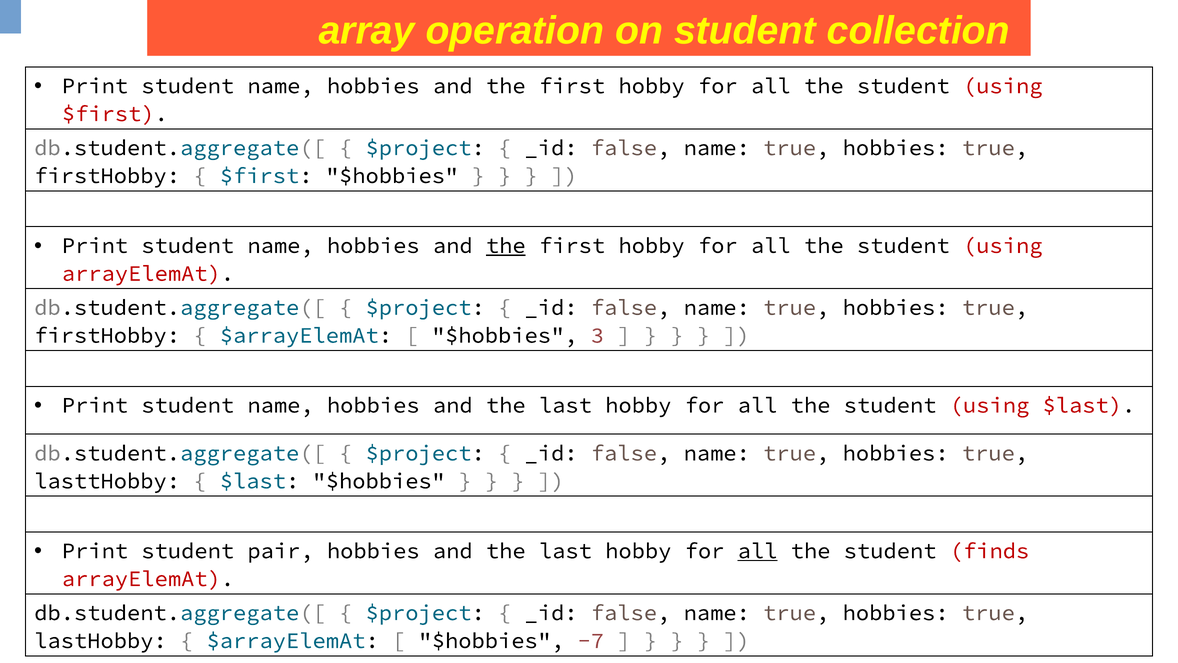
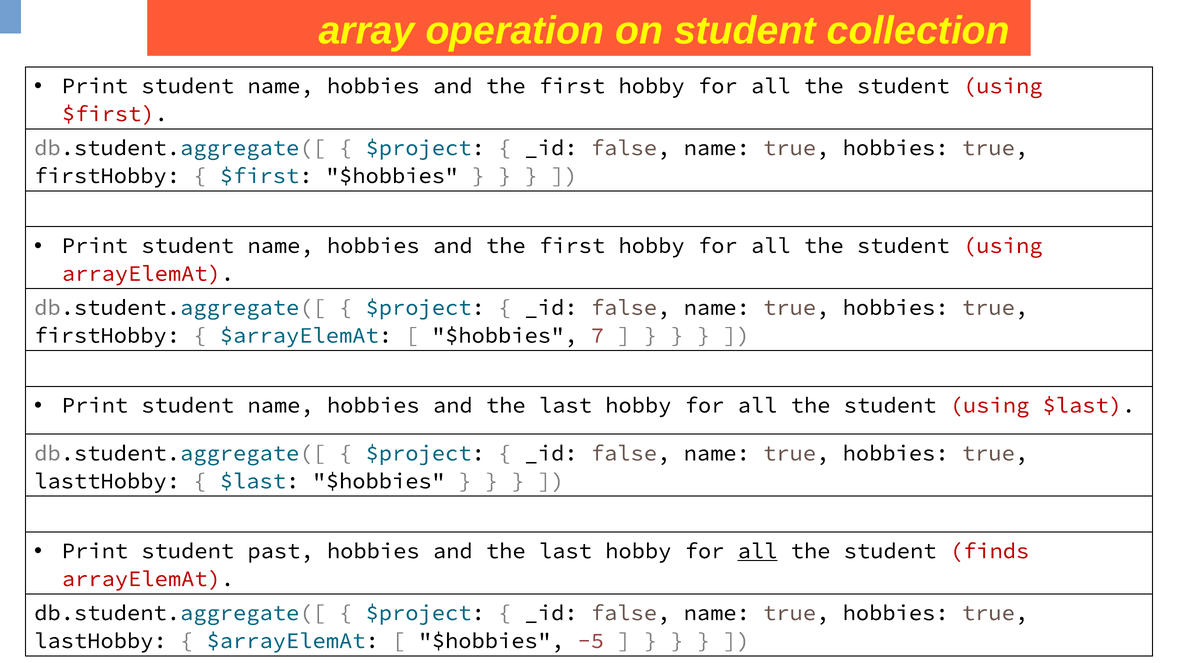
the at (506, 245) underline: present -> none
3: 3 -> 7
pair: pair -> past
-7: -7 -> -5
